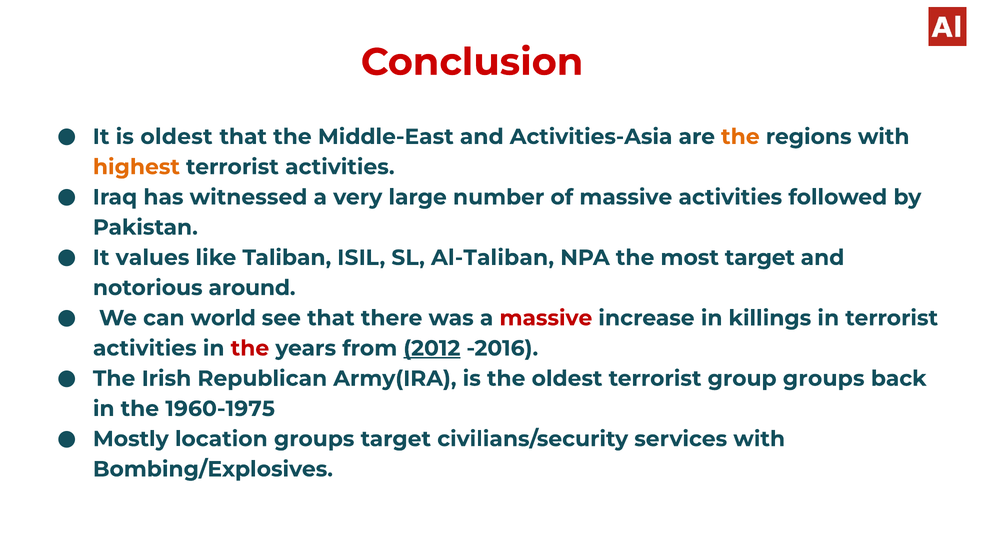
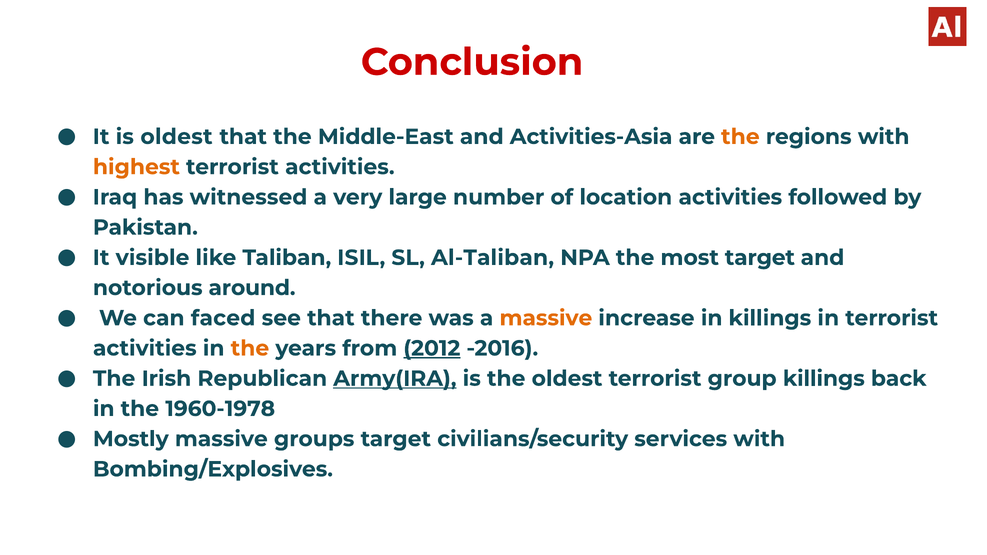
of massive: massive -> location
values: values -> visible
world: world -> faced
massive at (546, 318) colour: red -> orange
the at (250, 348) colour: red -> orange
Army(IRA underline: none -> present
group groups: groups -> killings
1960-1975: 1960-1975 -> 1960-1978
Mostly location: location -> massive
